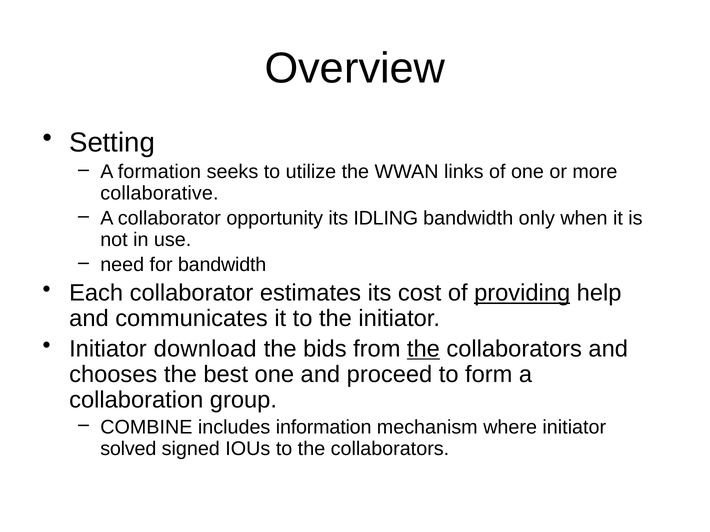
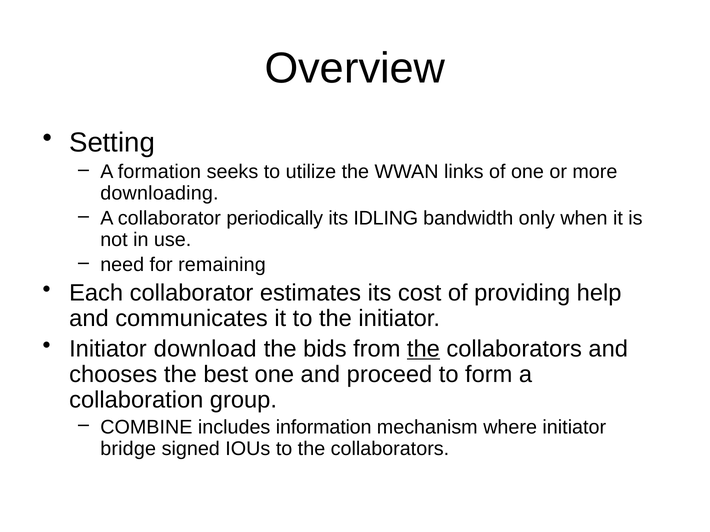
collaborative: collaborative -> downloading
opportunity: opportunity -> periodically
for bandwidth: bandwidth -> remaining
providing underline: present -> none
solved: solved -> bridge
